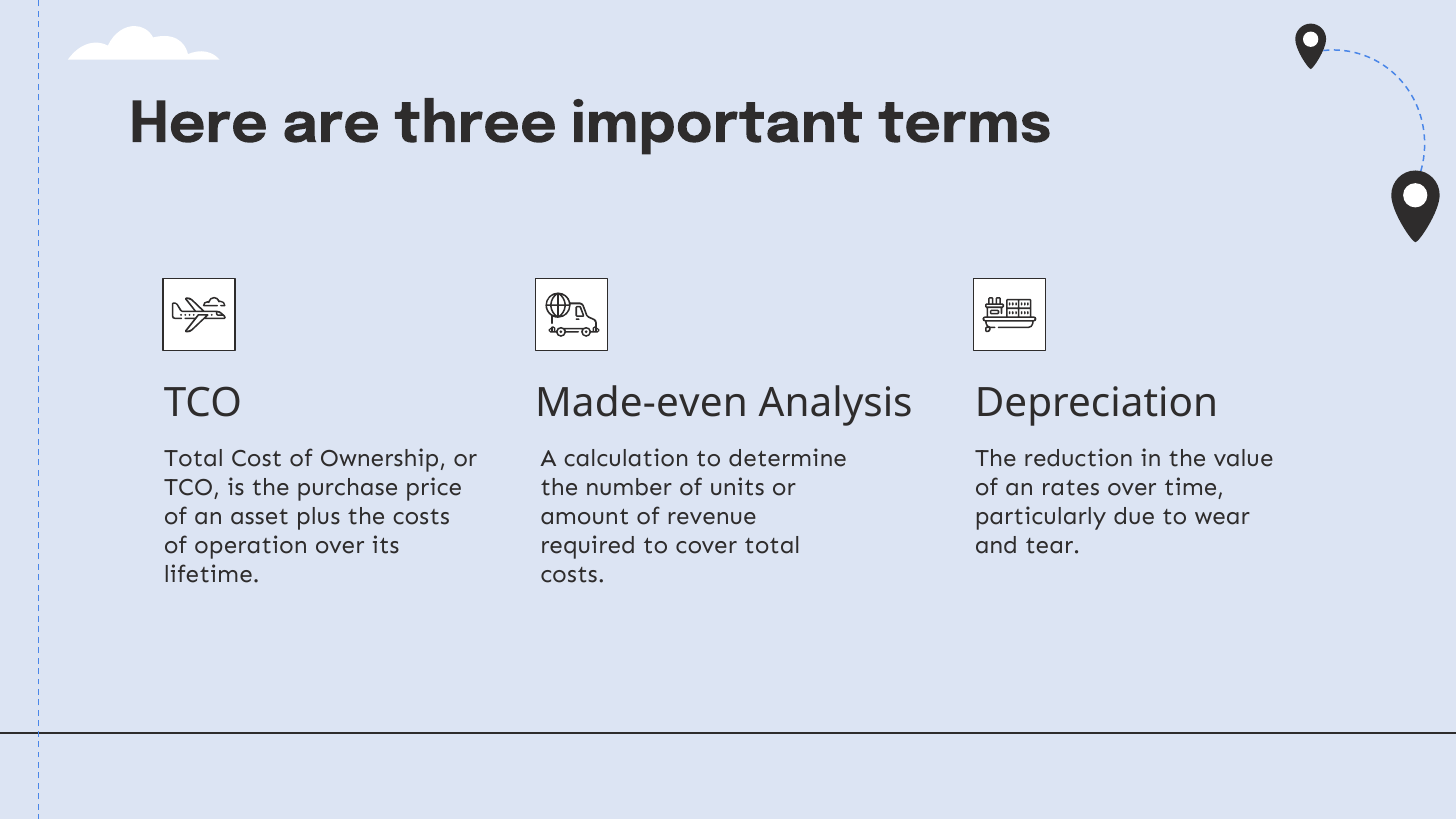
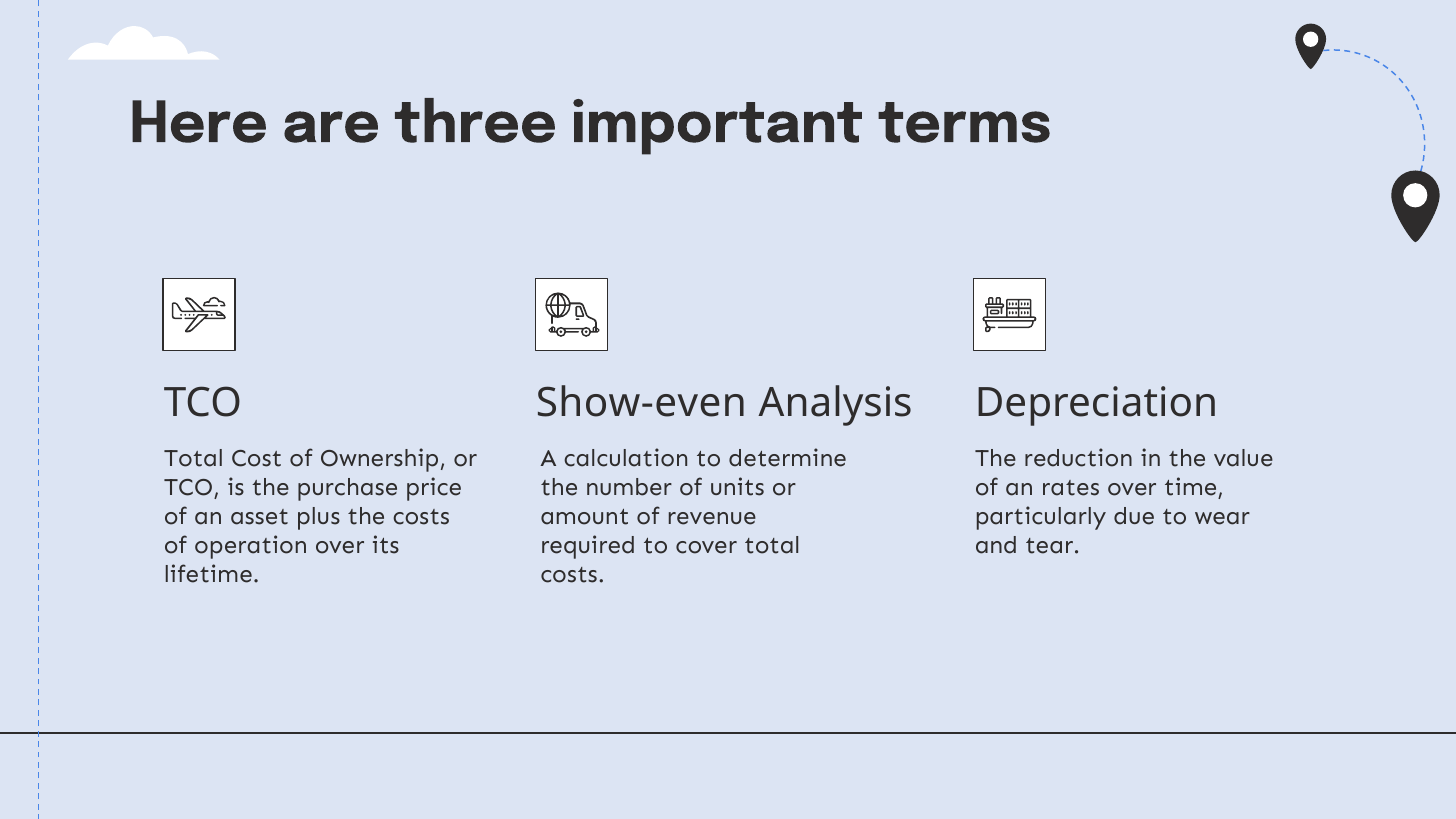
Made-even: Made-even -> Show-even
